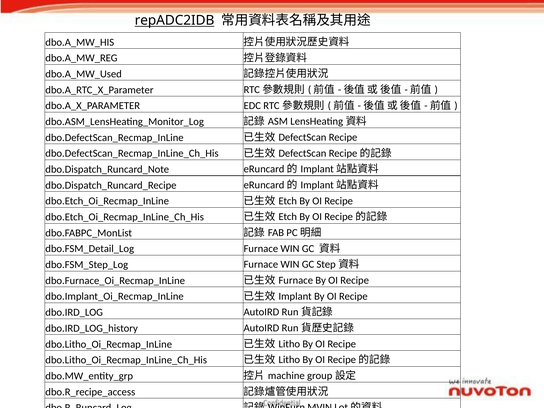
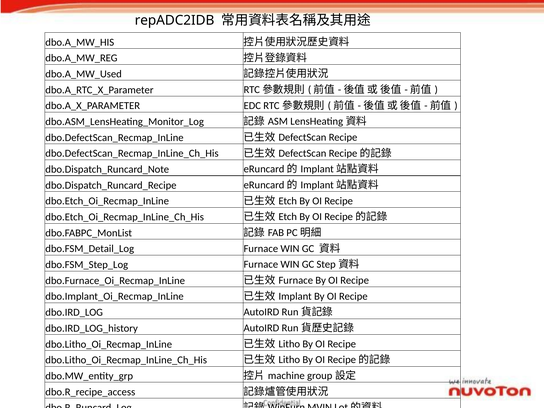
repADC2IDB underline: present -> none
